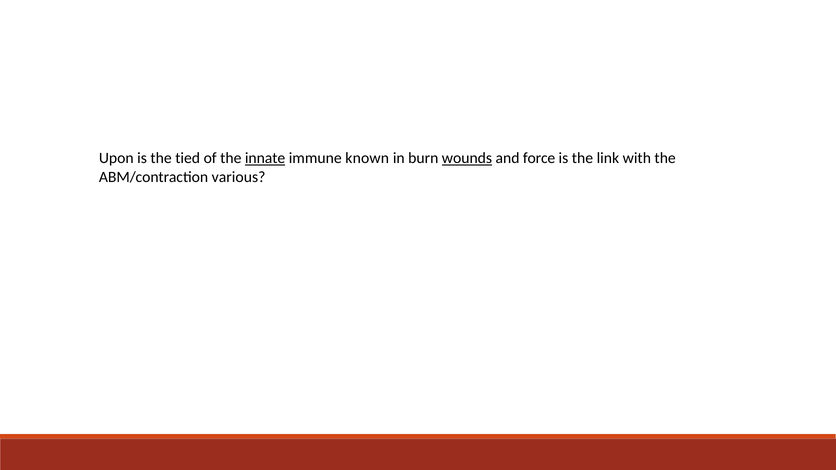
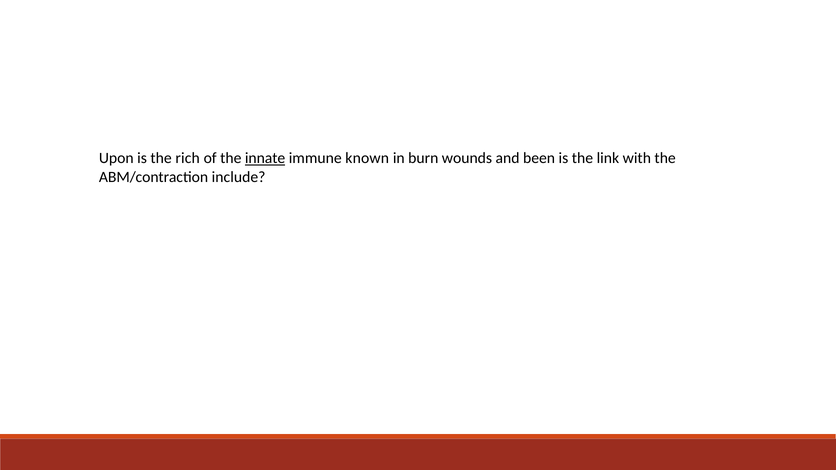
tied: tied -> rich
wounds underline: present -> none
force: force -> been
various: various -> include
